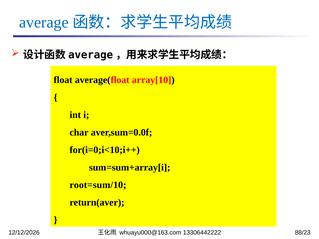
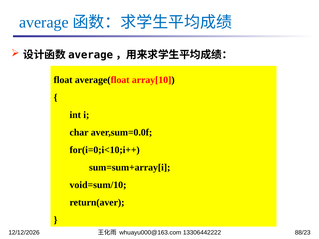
root=sum/10: root=sum/10 -> void=sum/10
